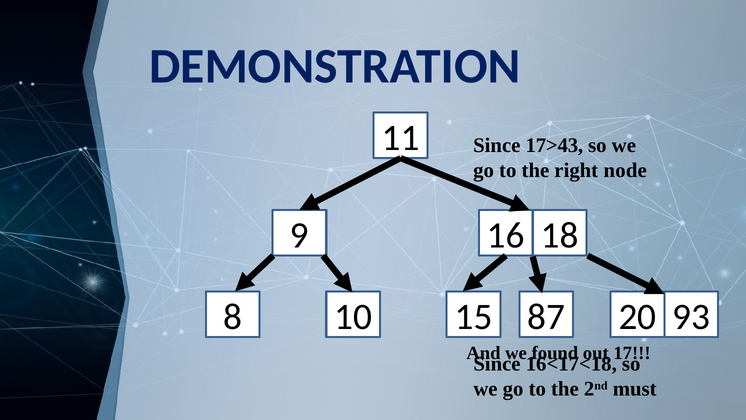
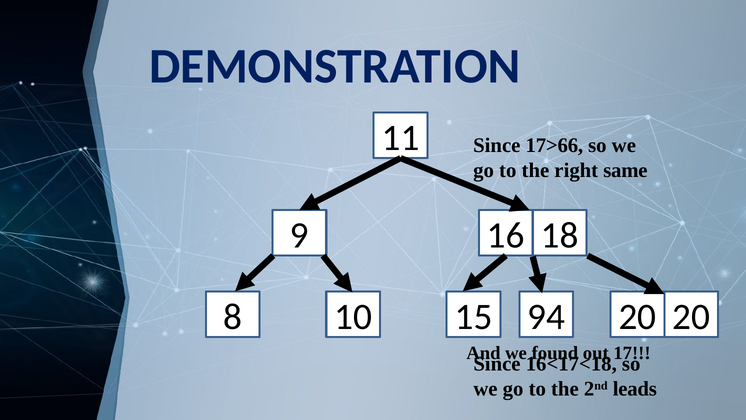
17>43: 17>43 -> 17>66
node: node -> same
87: 87 -> 94
20 93: 93 -> 20
must: must -> leads
